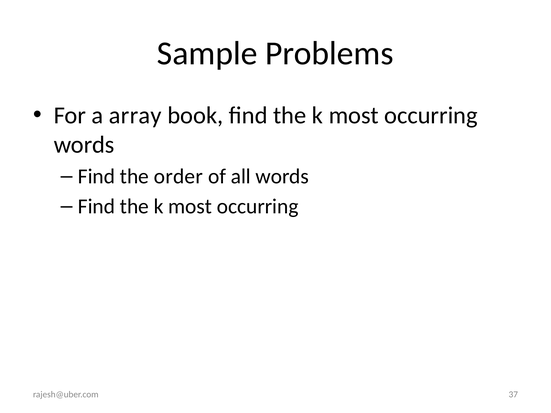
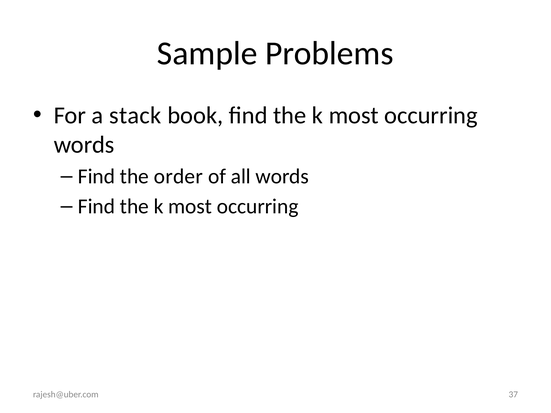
array: array -> stack
